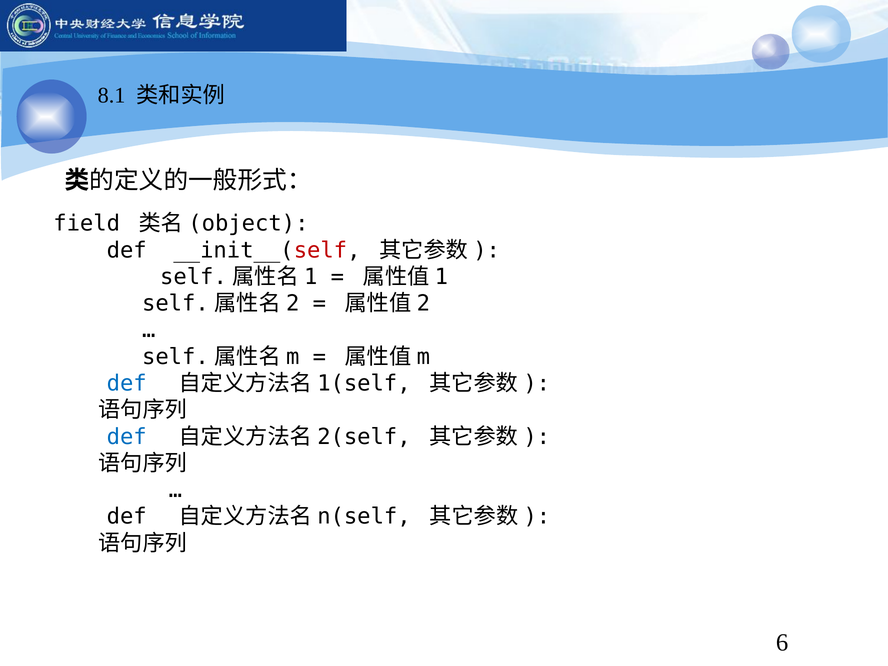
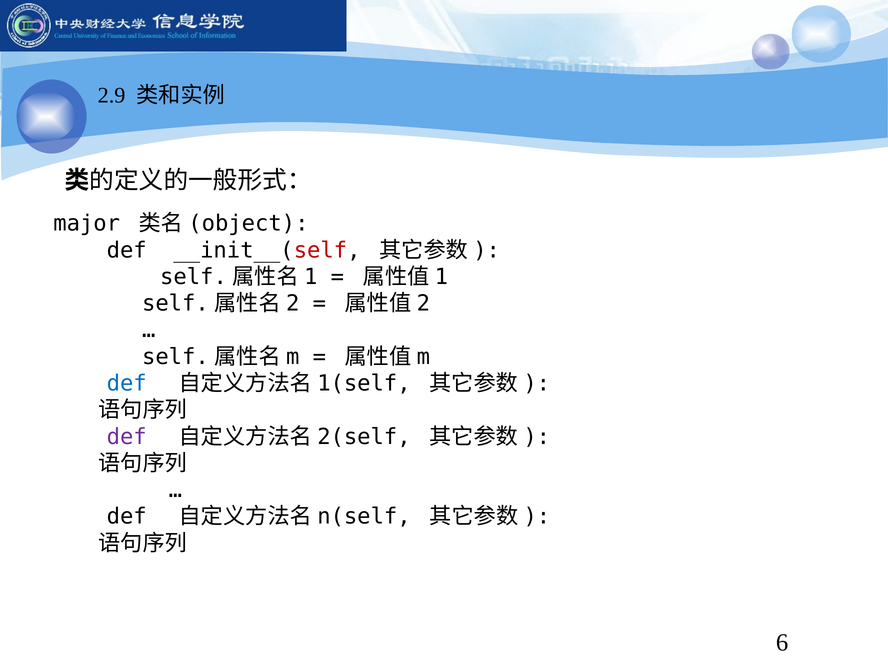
8.1: 8.1 -> 2.9
field: field -> major
def at (127, 437) colour: blue -> purple
